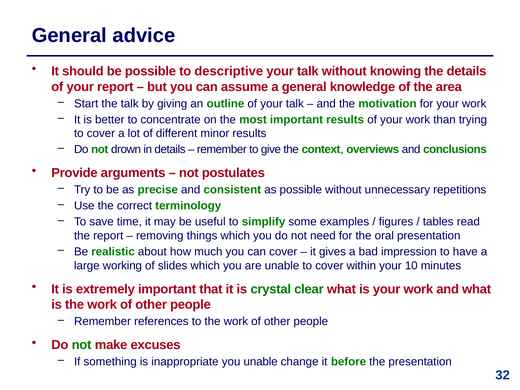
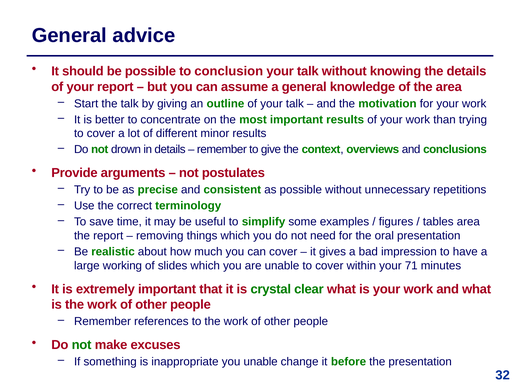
descriptive: descriptive -> conclusion
tables read: read -> area
10: 10 -> 71
